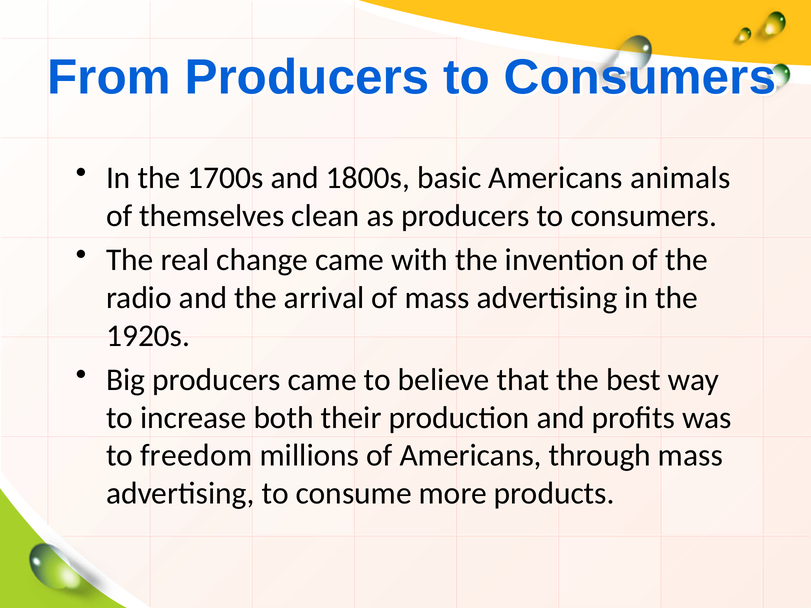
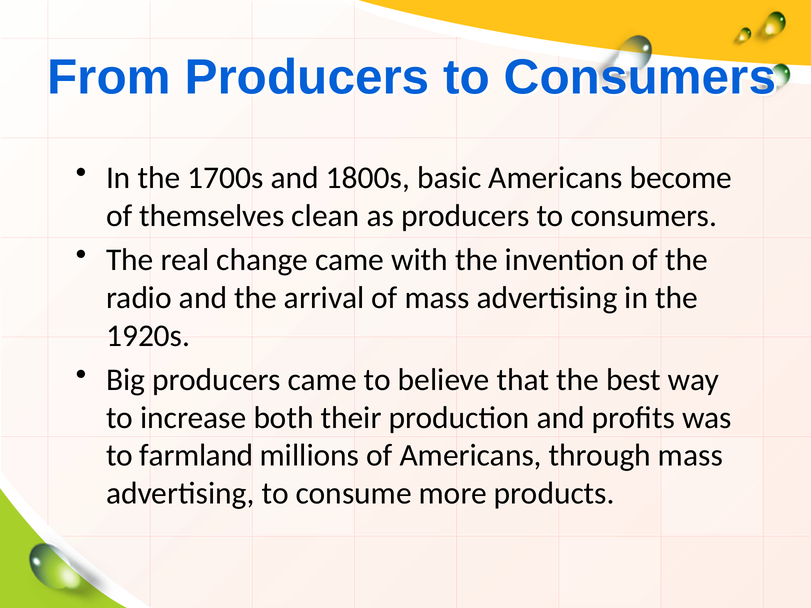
animals: animals -> become
freedom: freedom -> farmland
